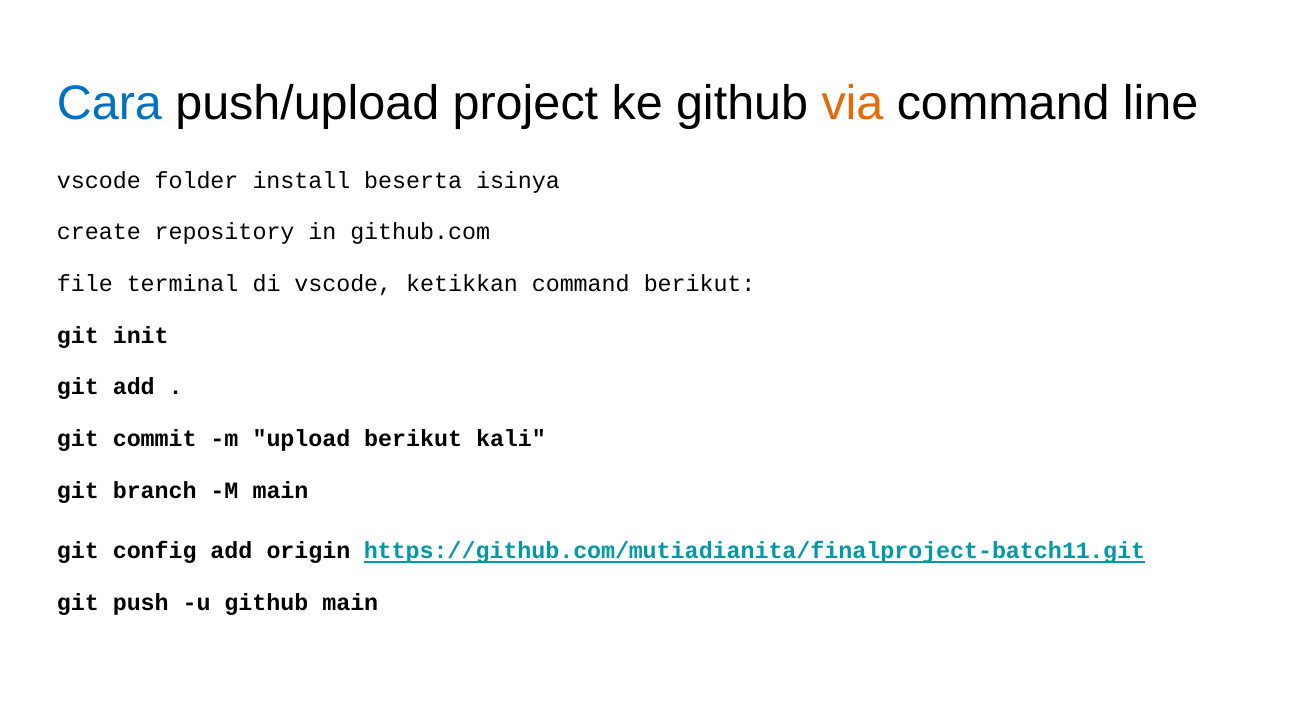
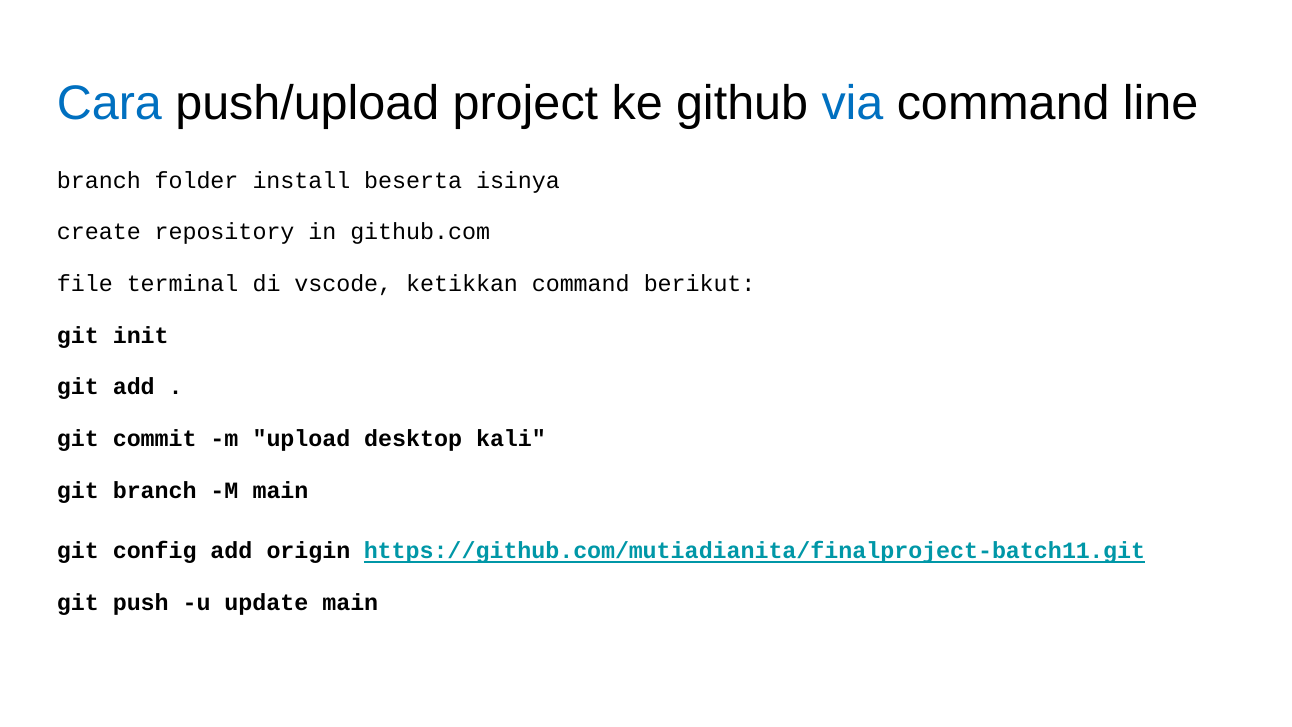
via colour: orange -> blue
vscode at (99, 180): vscode -> branch
upload berikut: berikut -> desktop
u github: github -> update
